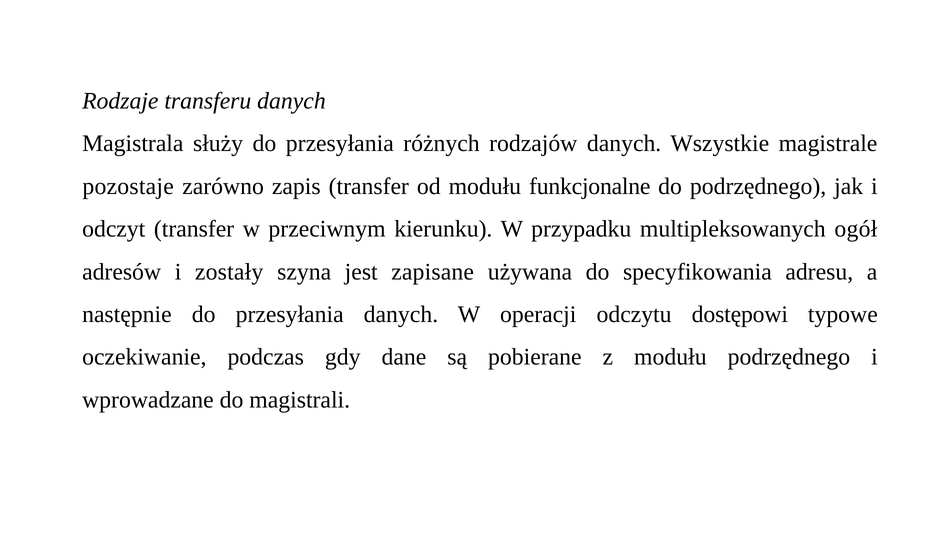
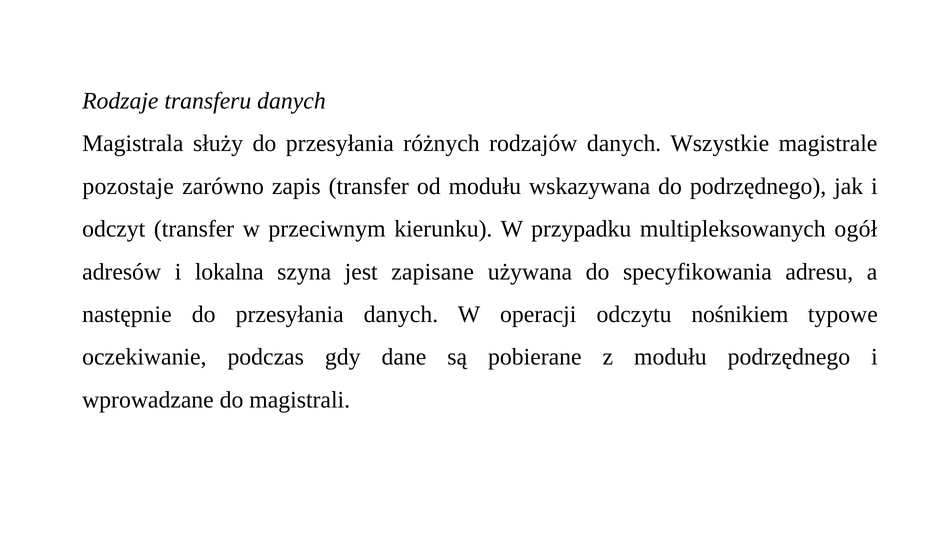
funkcjonalne: funkcjonalne -> wskazywana
zostały: zostały -> lokalna
dostępowi: dostępowi -> nośnikiem
